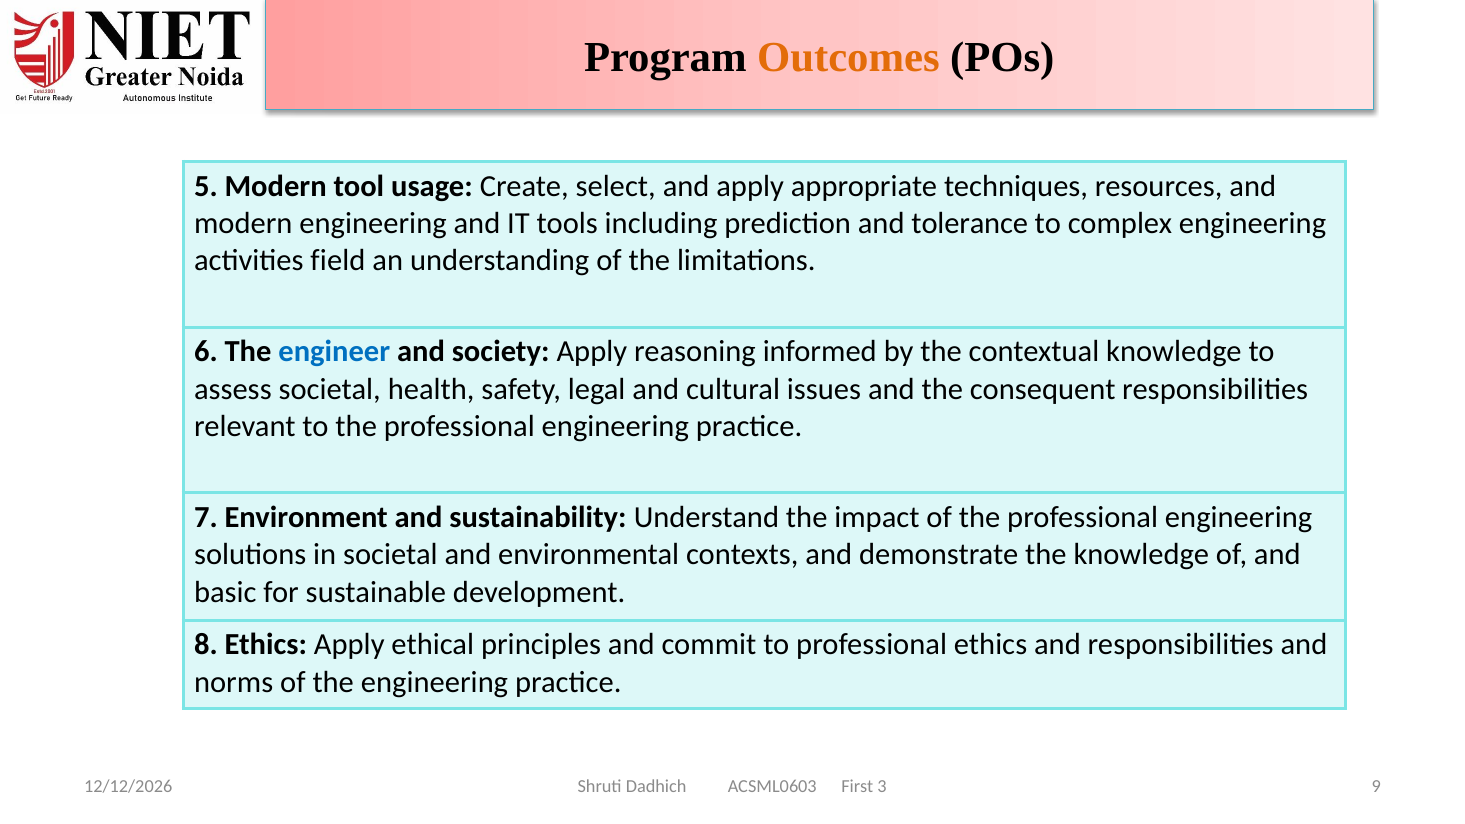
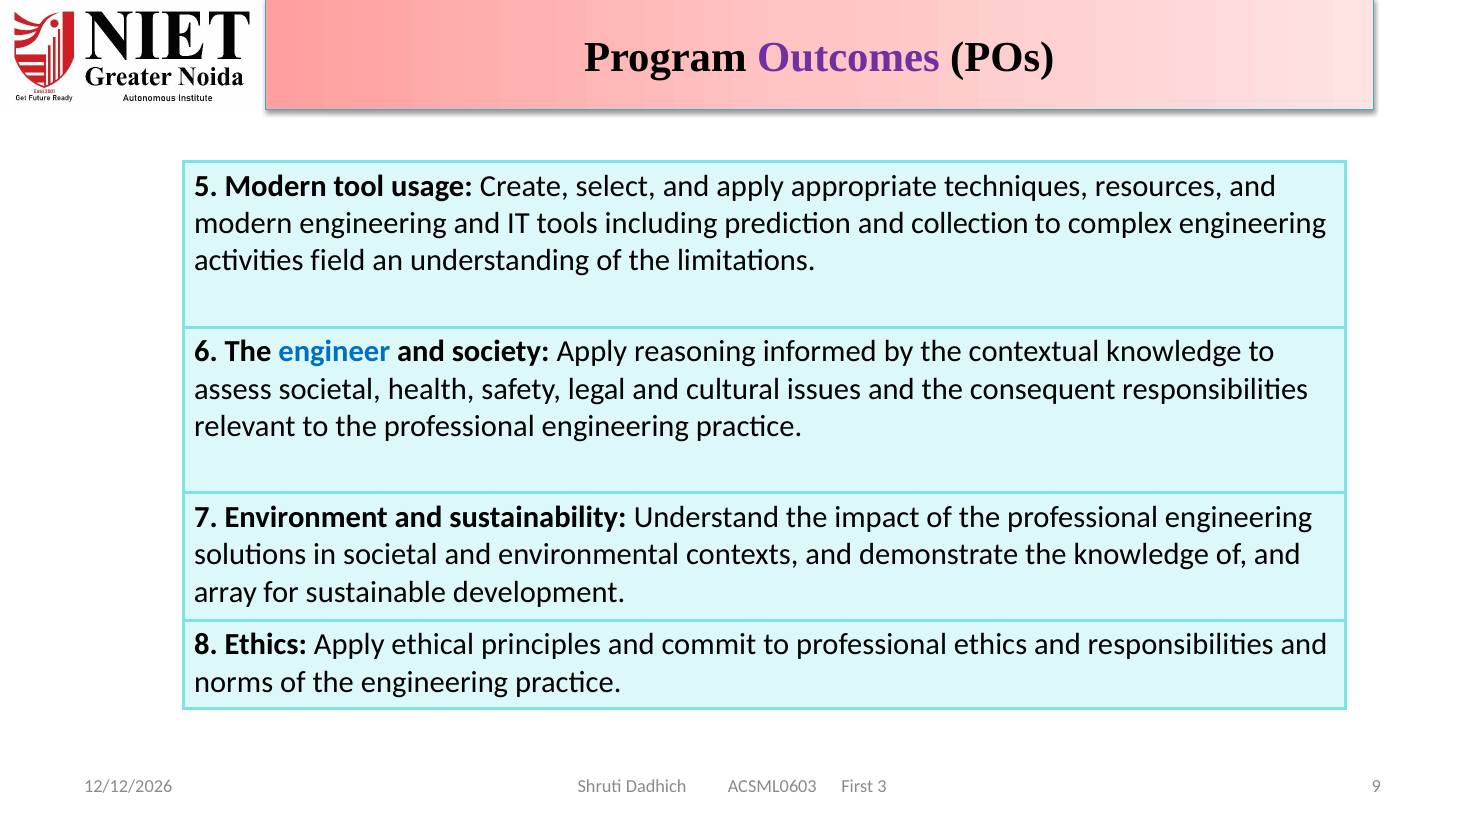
Outcomes colour: orange -> purple
tolerance: tolerance -> collection
basic: basic -> array
